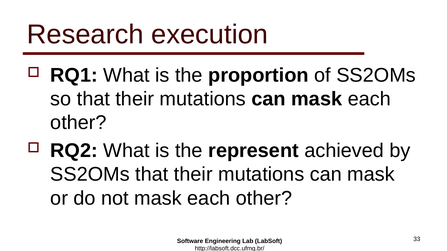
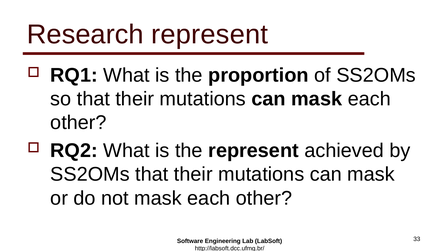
Research execution: execution -> represent
